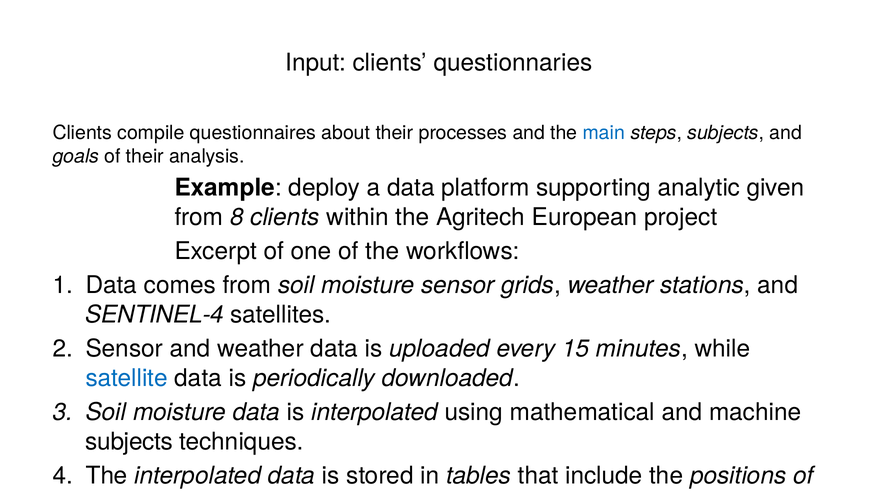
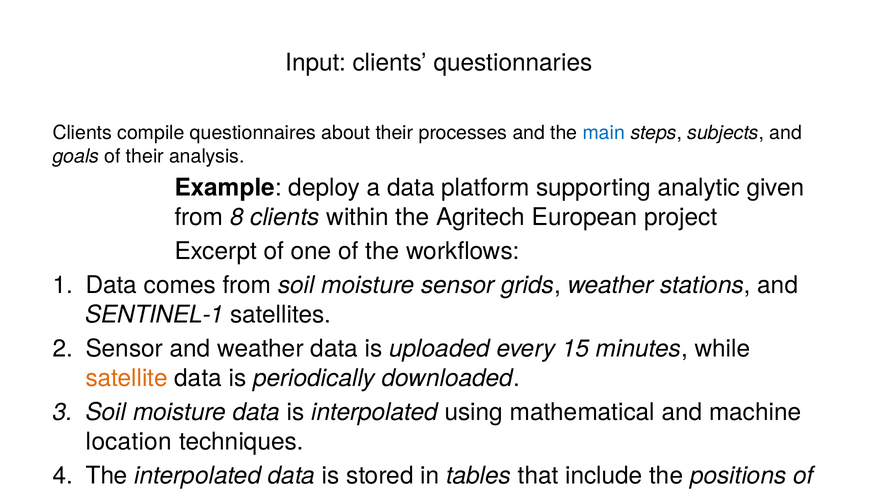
SENTINEL-4: SENTINEL-4 -> SENTINEL-1
satellite at (127, 378) colour: blue -> orange
subjects at (129, 441): subjects -> location
